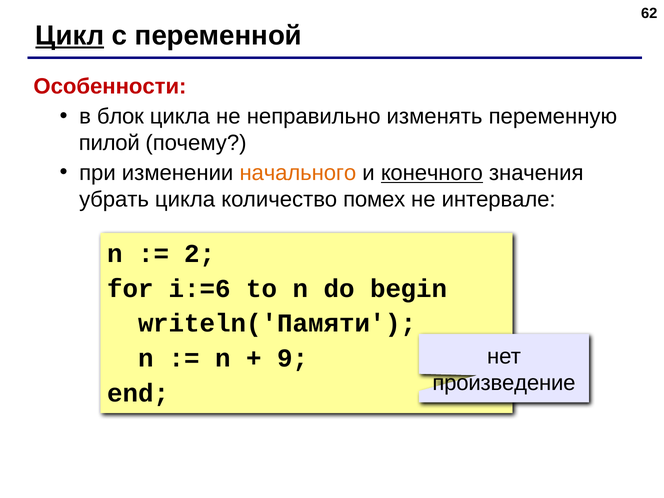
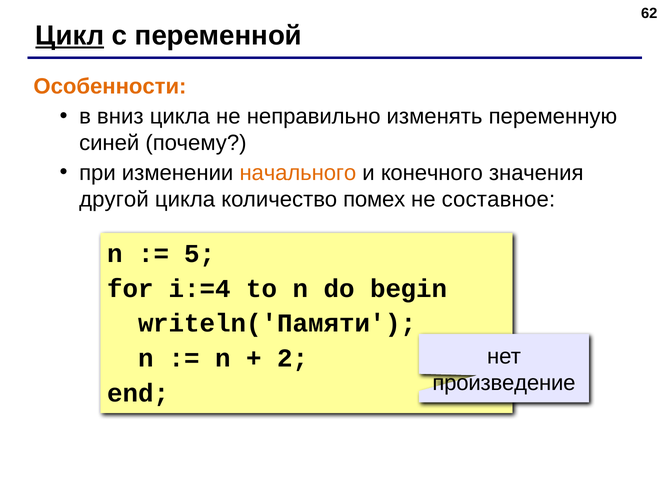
Особенности colour: red -> orange
блок: блок -> вниз
пилой: пилой -> синей
конечного underline: present -> none
убрать: убрать -> другой
интервале: интервале -> составное
2: 2 -> 5
i:=6: i:=6 -> i:=4
9: 9 -> 2
